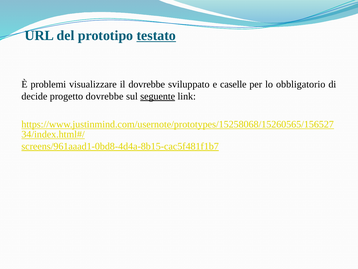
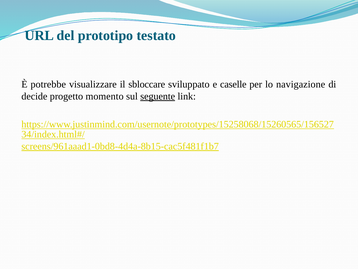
testato underline: present -> none
problemi: problemi -> potrebbe
il dovrebbe: dovrebbe -> sbloccare
obbligatorio: obbligatorio -> navigazione
progetto dovrebbe: dovrebbe -> momento
